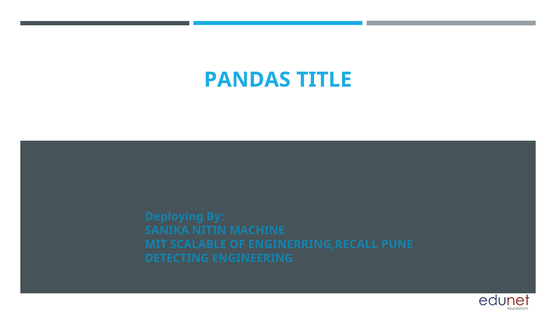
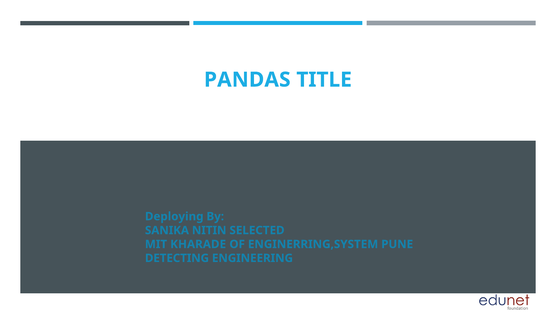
MACHINE: MACHINE -> SELECTED
SCALABLE: SCALABLE -> KHARADE
ENGINERRING,RECALL: ENGINERRING,RECALL -> ENGINERRING,SYSTEM
